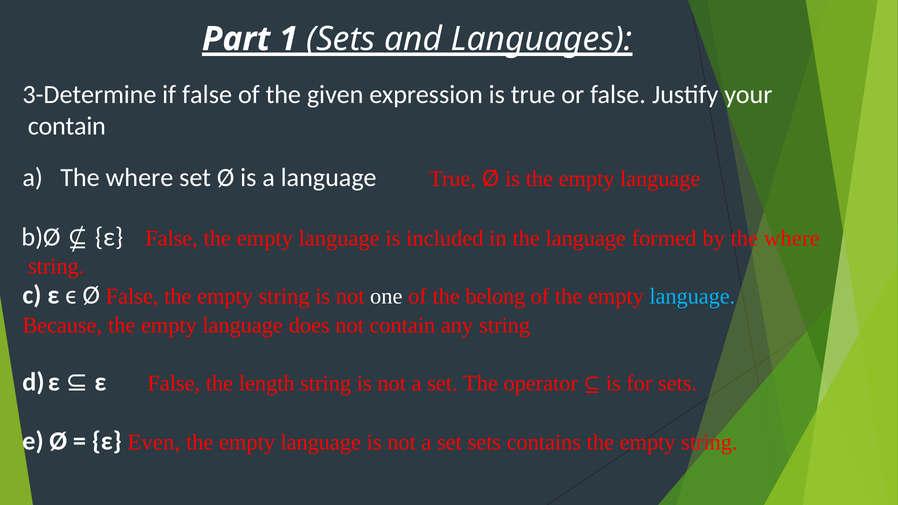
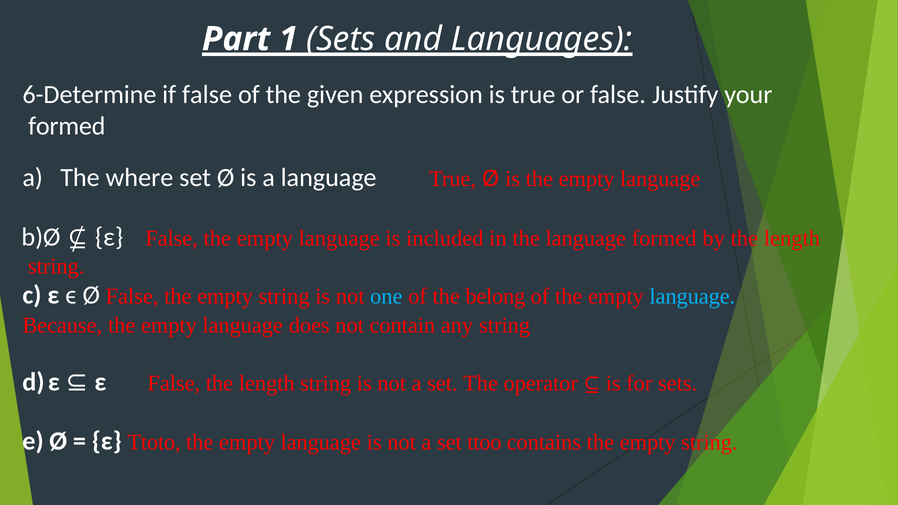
3-Determine: 3-Determine -> 6-Determine
contain at (67, 126): contain -> formed
by the where: where -> length
one colour: white -> light blue
Even: Even -> Ttoto
set sets: sets -> ttoo
